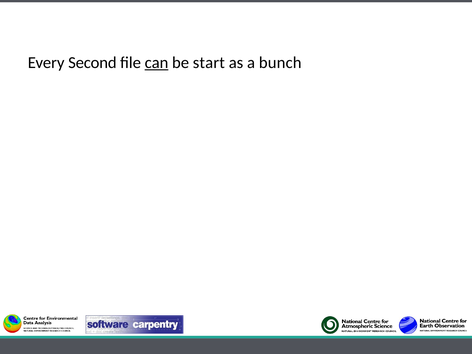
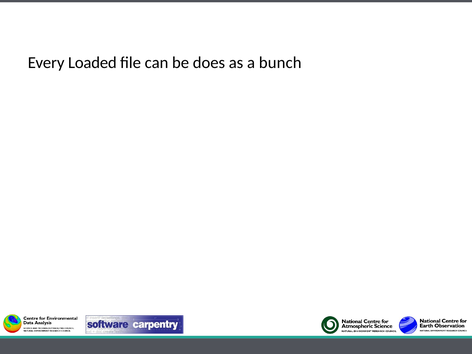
Second: Second -> Loaded
can underline: present -> none
start: start -> does
